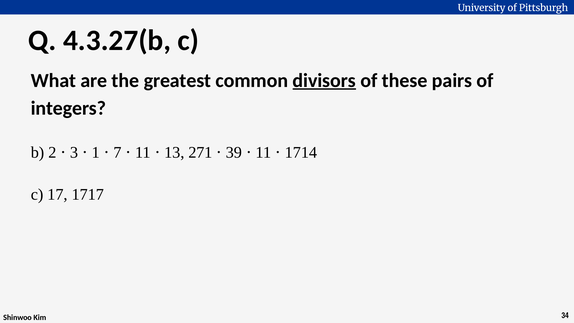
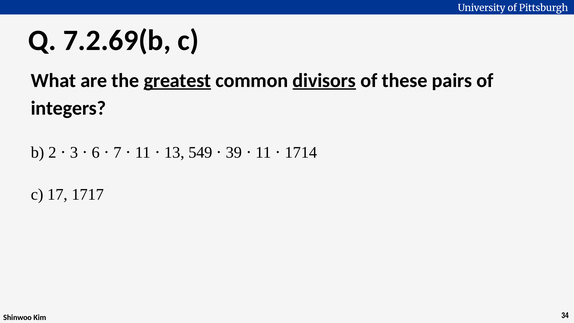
4.3.27(b: 4.3.27(b -> 7.2.69(b
greatest underline: none -> present
1: 1 -> 6
271: 271 -> 549
